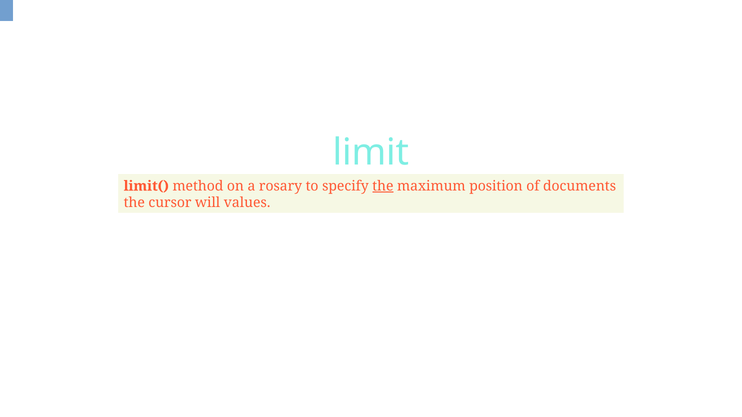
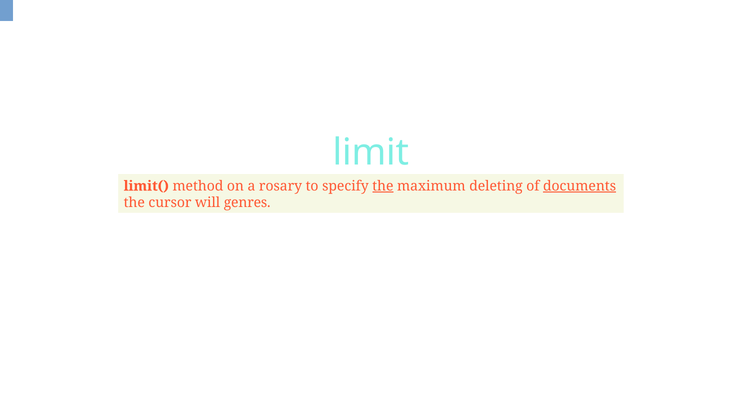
position: position -> deleting
documents underline: none -> present
values: values -> genres
